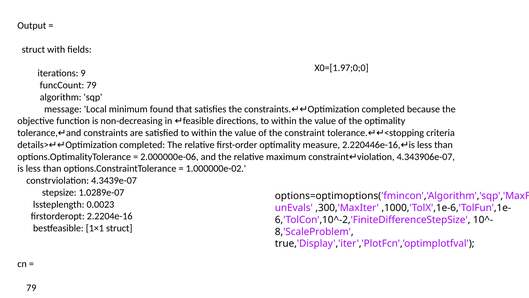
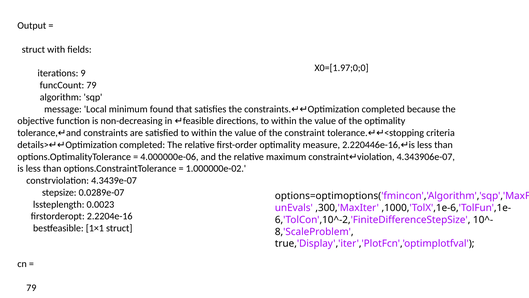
2.000000e-06: 2.000000e-06 -> 4.000000e-06
1.0289e-07: 1.0289e-07 -> 0.0289e-07
